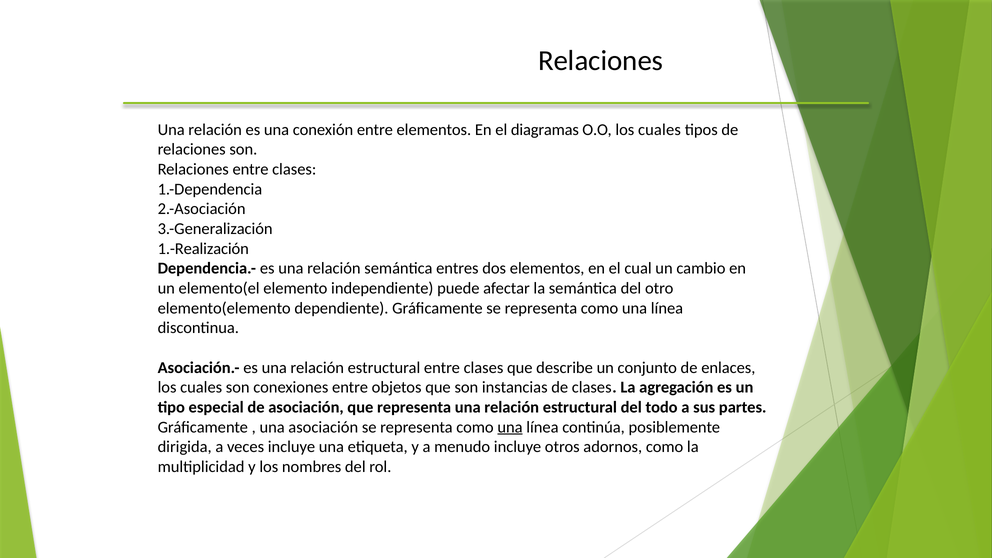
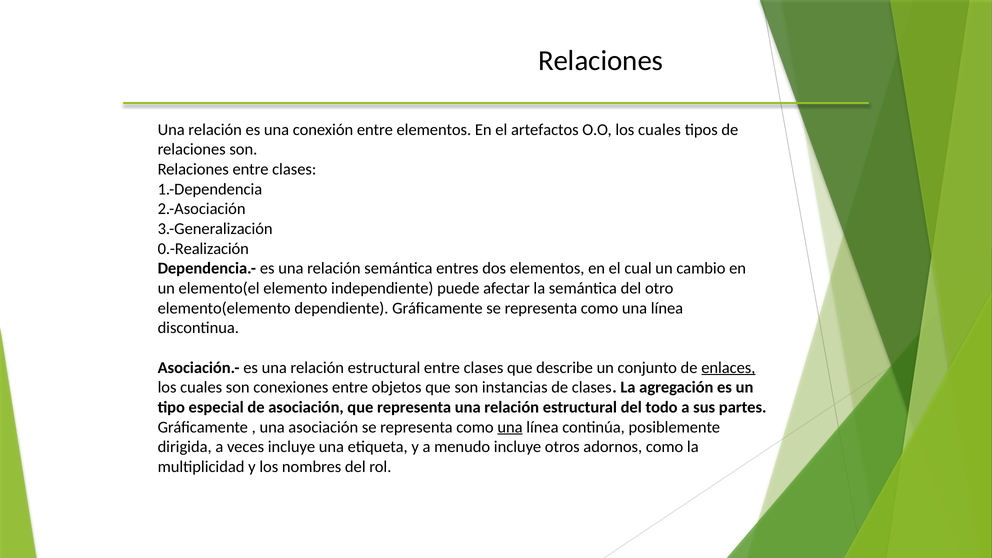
diagramas: diagramas -> artefactos
1.-Realización: 1.-Realización -> 0.-Realización
enlaces underline: none -> present
